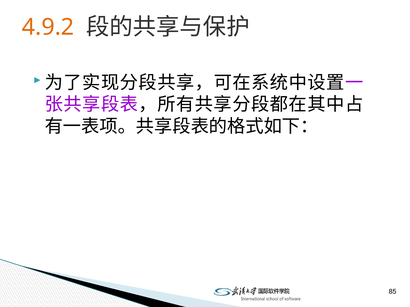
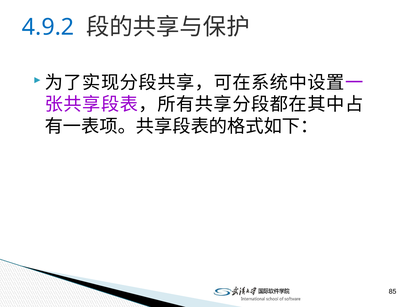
4.9.2 colour: orange -> blue
